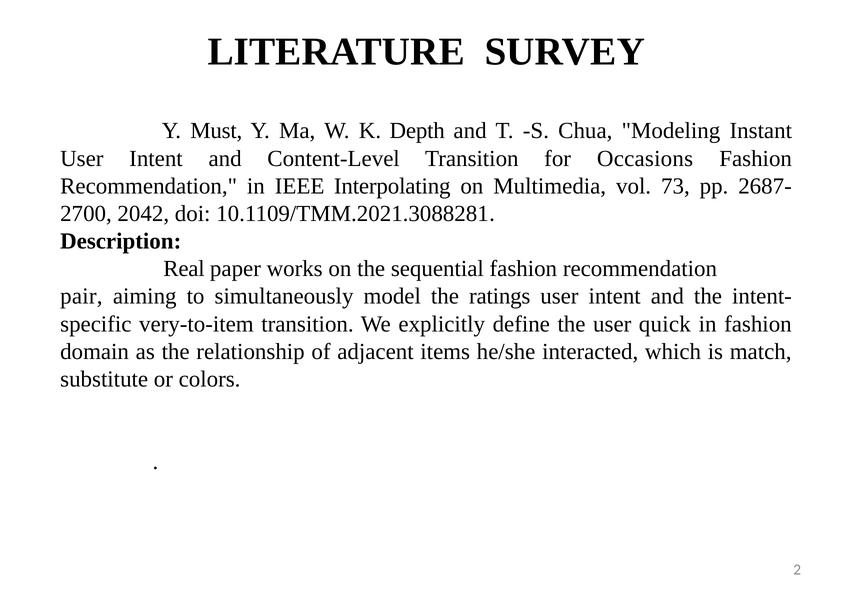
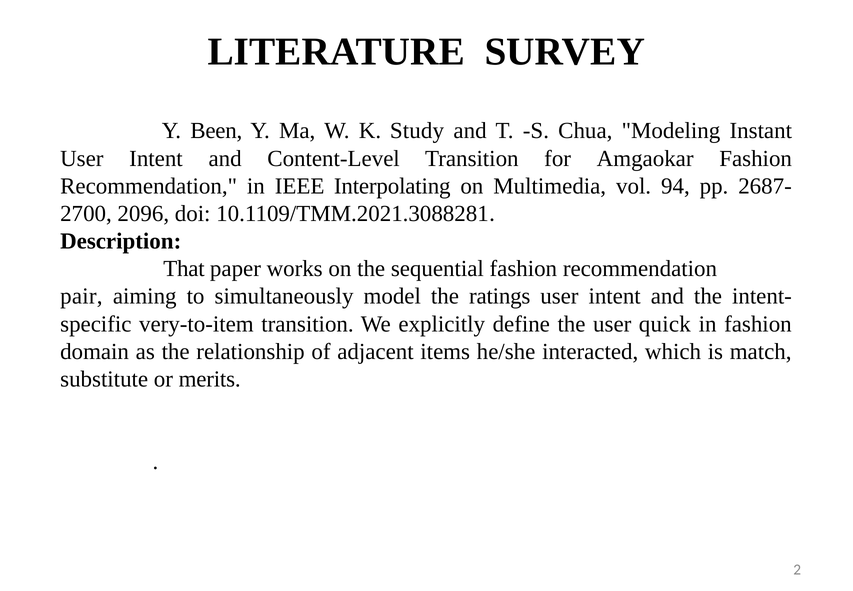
Must: Must -> Been
Depth: Depth -> Study
Occasions: Occasions -> Amgaokar
73: 73 -> 94
2042: 2042 -> 2096
Real: Real -> That
colors: colors -> merits
